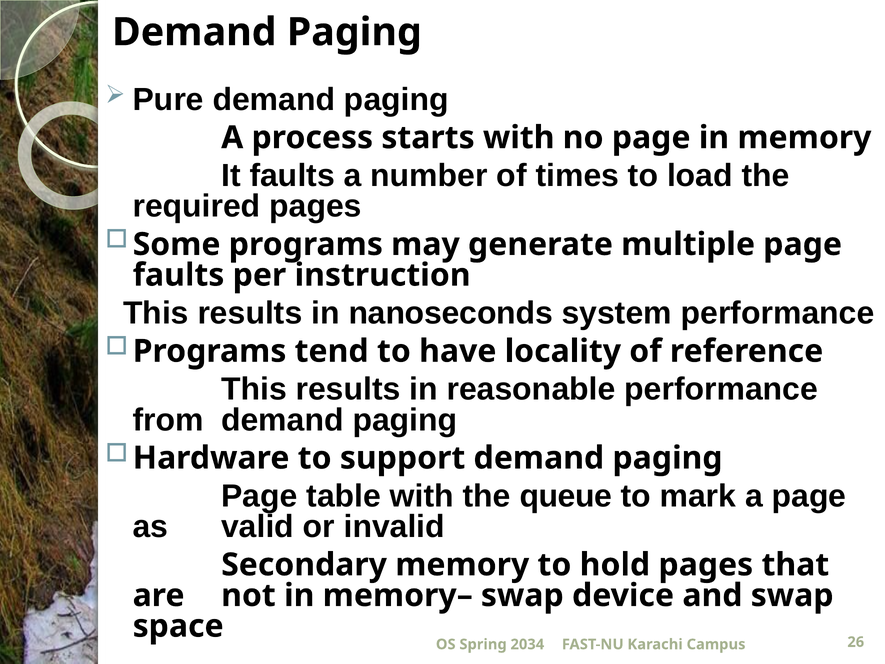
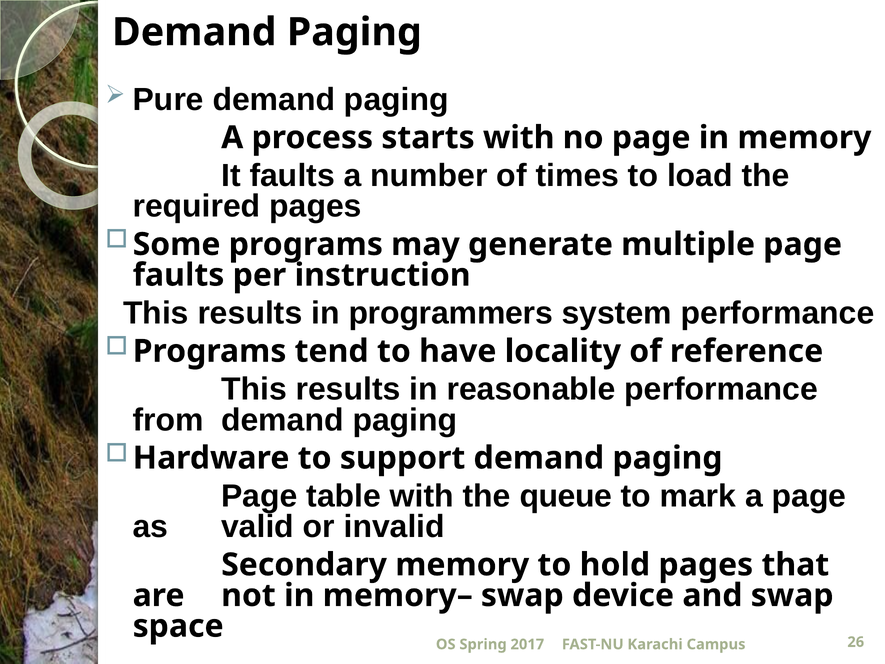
nanoseconds: nanoseconds -> programmers
2034: 2034 -> 2017
